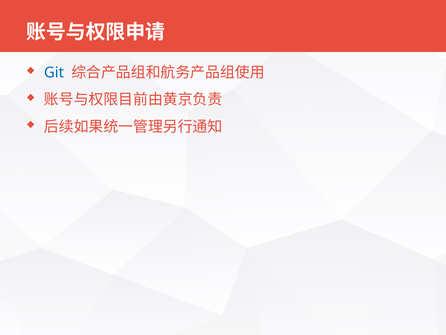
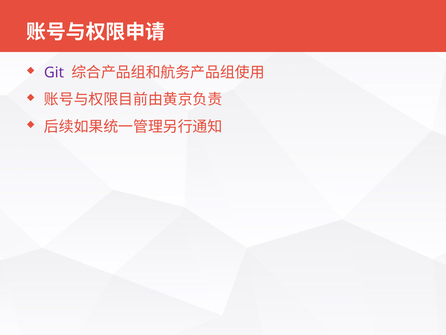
Git colour: blue -> purple
